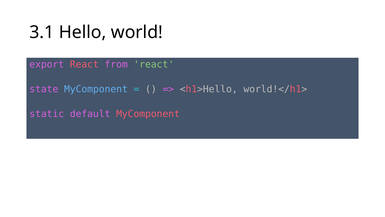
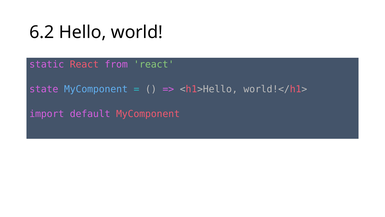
3.1: 3.1 -> 6.2
export: export -> static
static: static -> import
